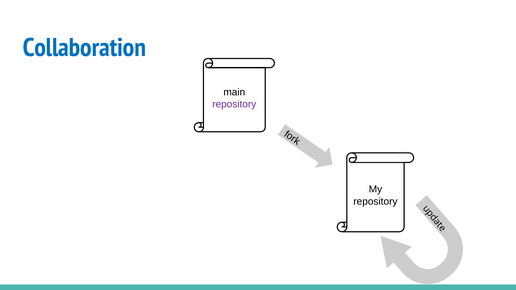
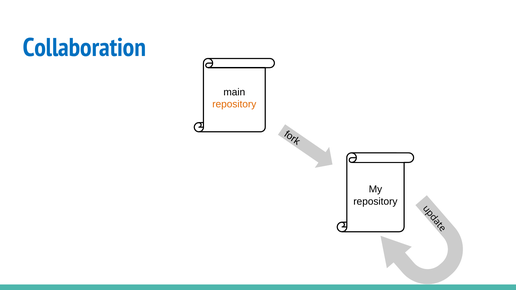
repository at (234, 104) colour: purple -> orange
